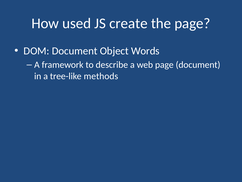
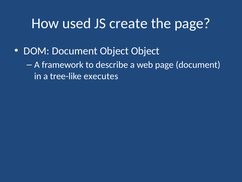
Object Words: Words -> Object
methods: methods -> executes
